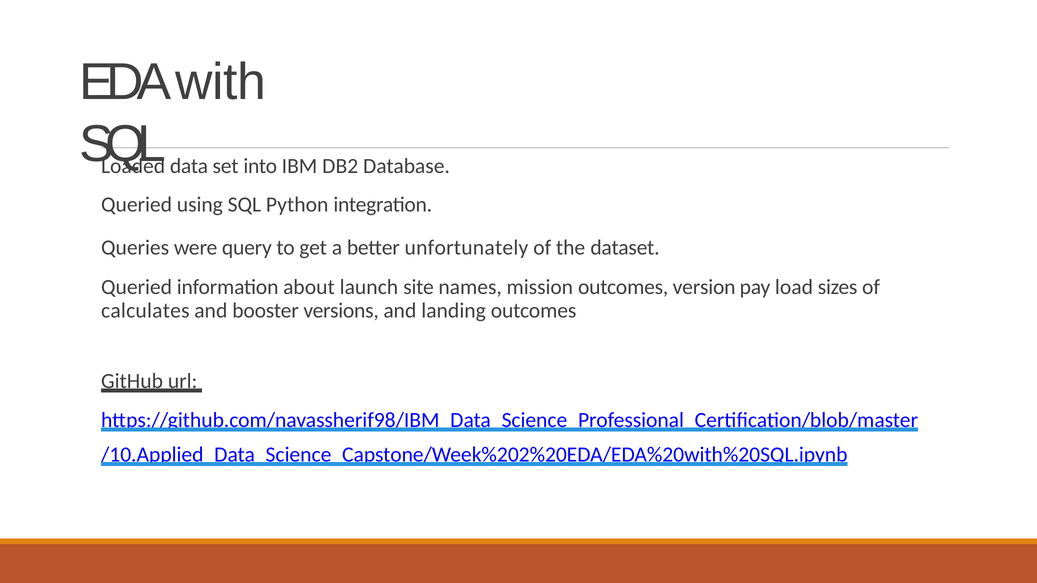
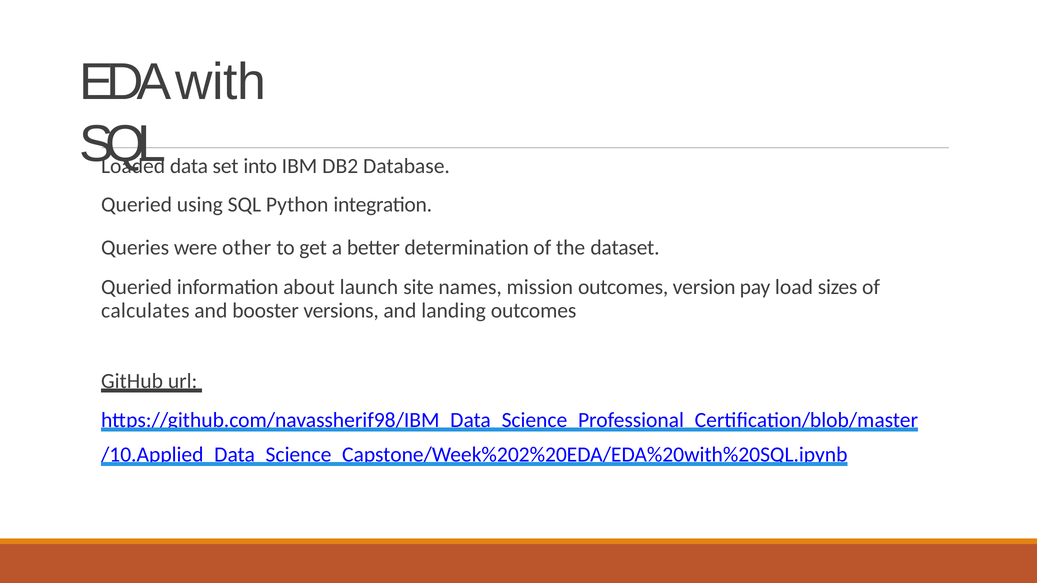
query: query -> other
unfortunately: unfortunately -> determination
